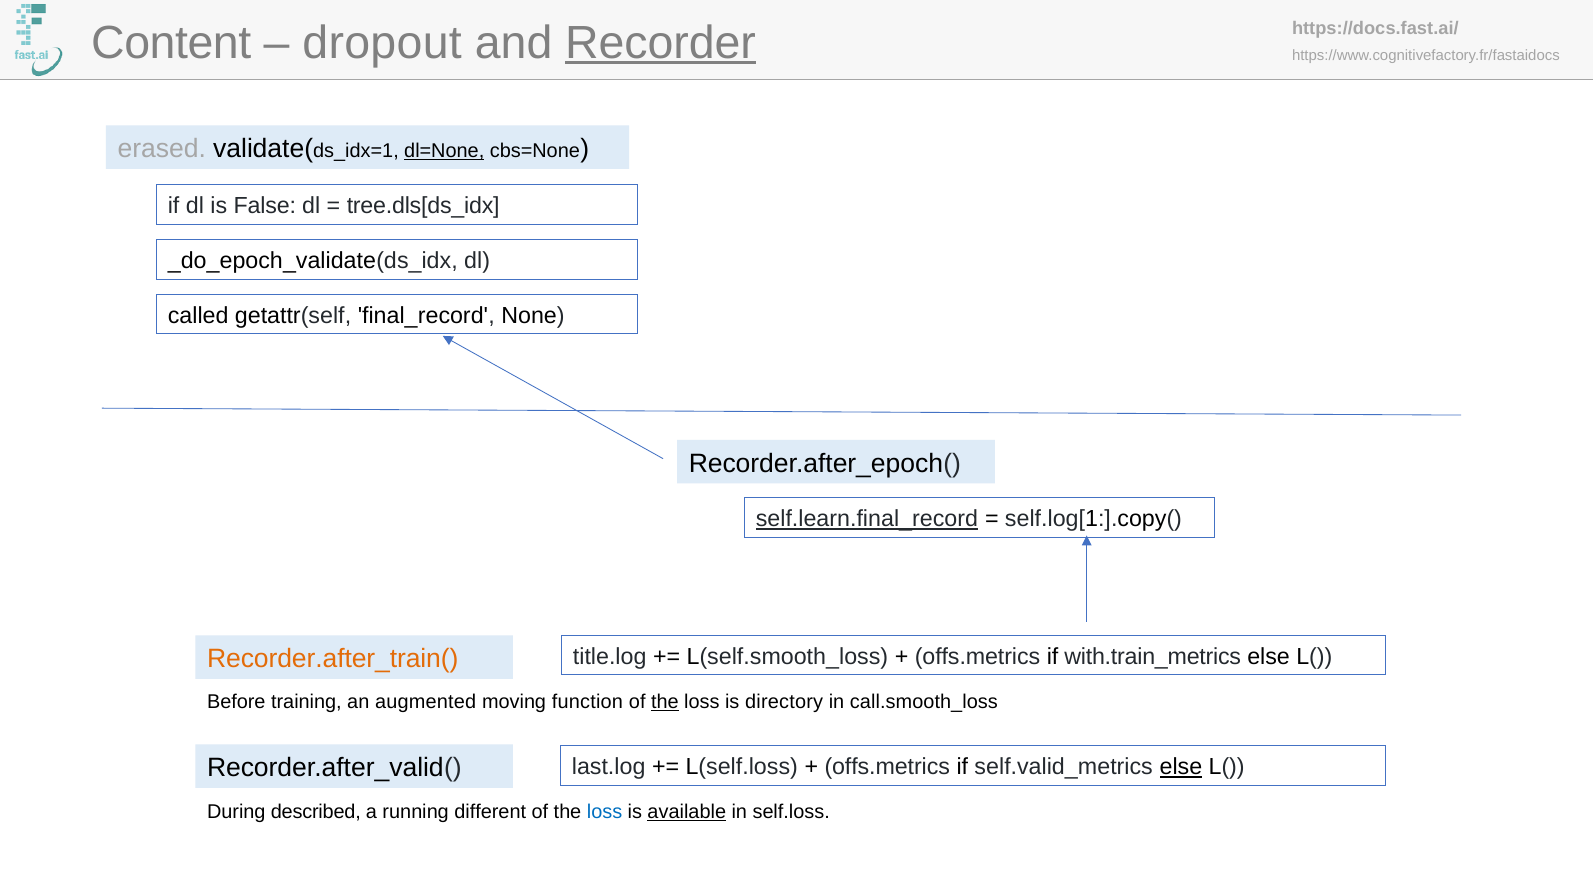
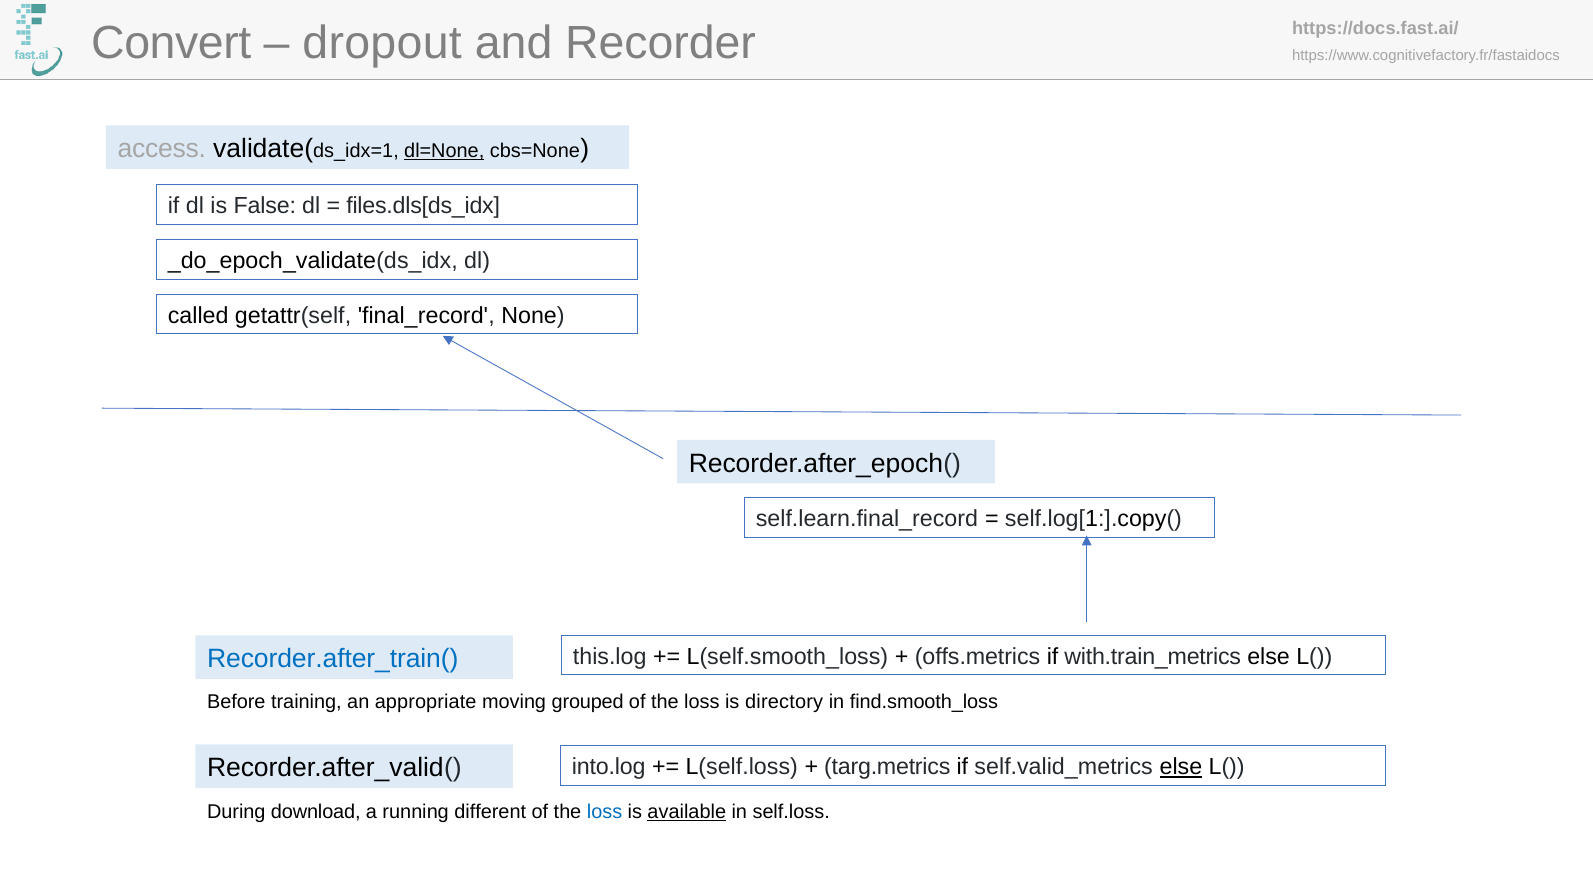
Content: Content -> Convert
Recorder underline: present -> none
erased: erased -> access
tree.dls[ds_idx: tree.dls[ds_idx -> files.dls[ds_idx
self.learn.final_record underline: present -> none
title.log: title.log -> this.log
Recorder.after_train( colour: orange -> blue
augmented: augmented -> appropriate
function: function -> grouped
the at (665, 702) underline: present -> none
call.smooth_loss: call.smooth_loss -> find.smooth_loss
last.log: last.log -> into.log
offs.metrics at (887, 767): offs.metrics -> targ.metrics
described: described -> download
